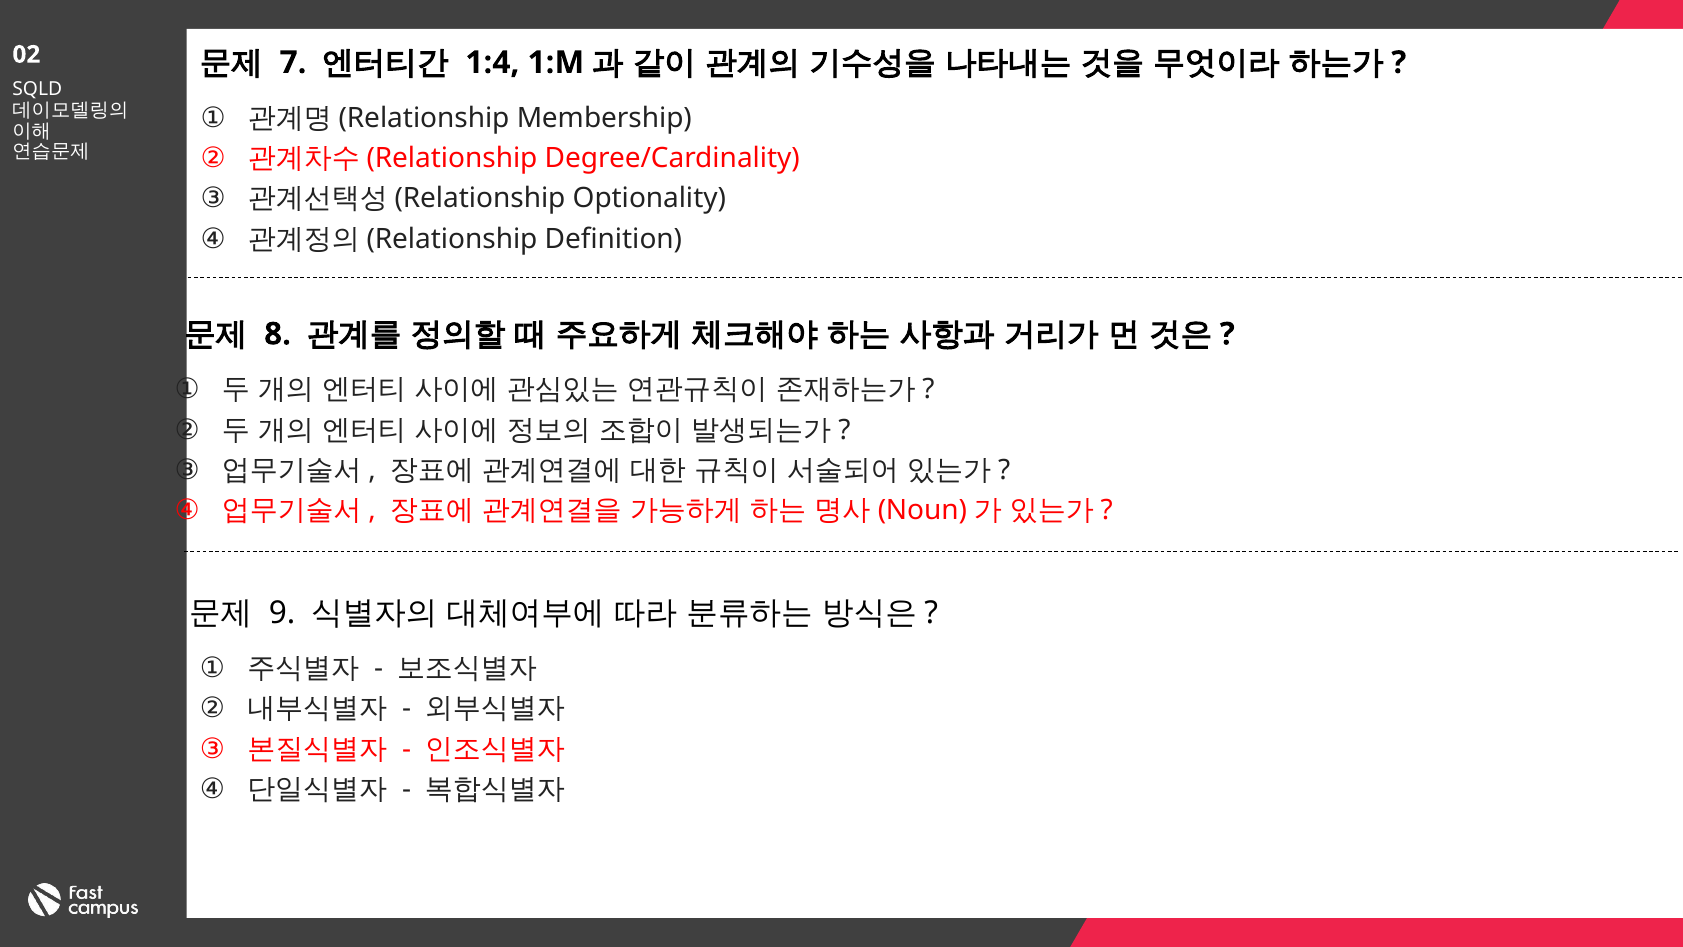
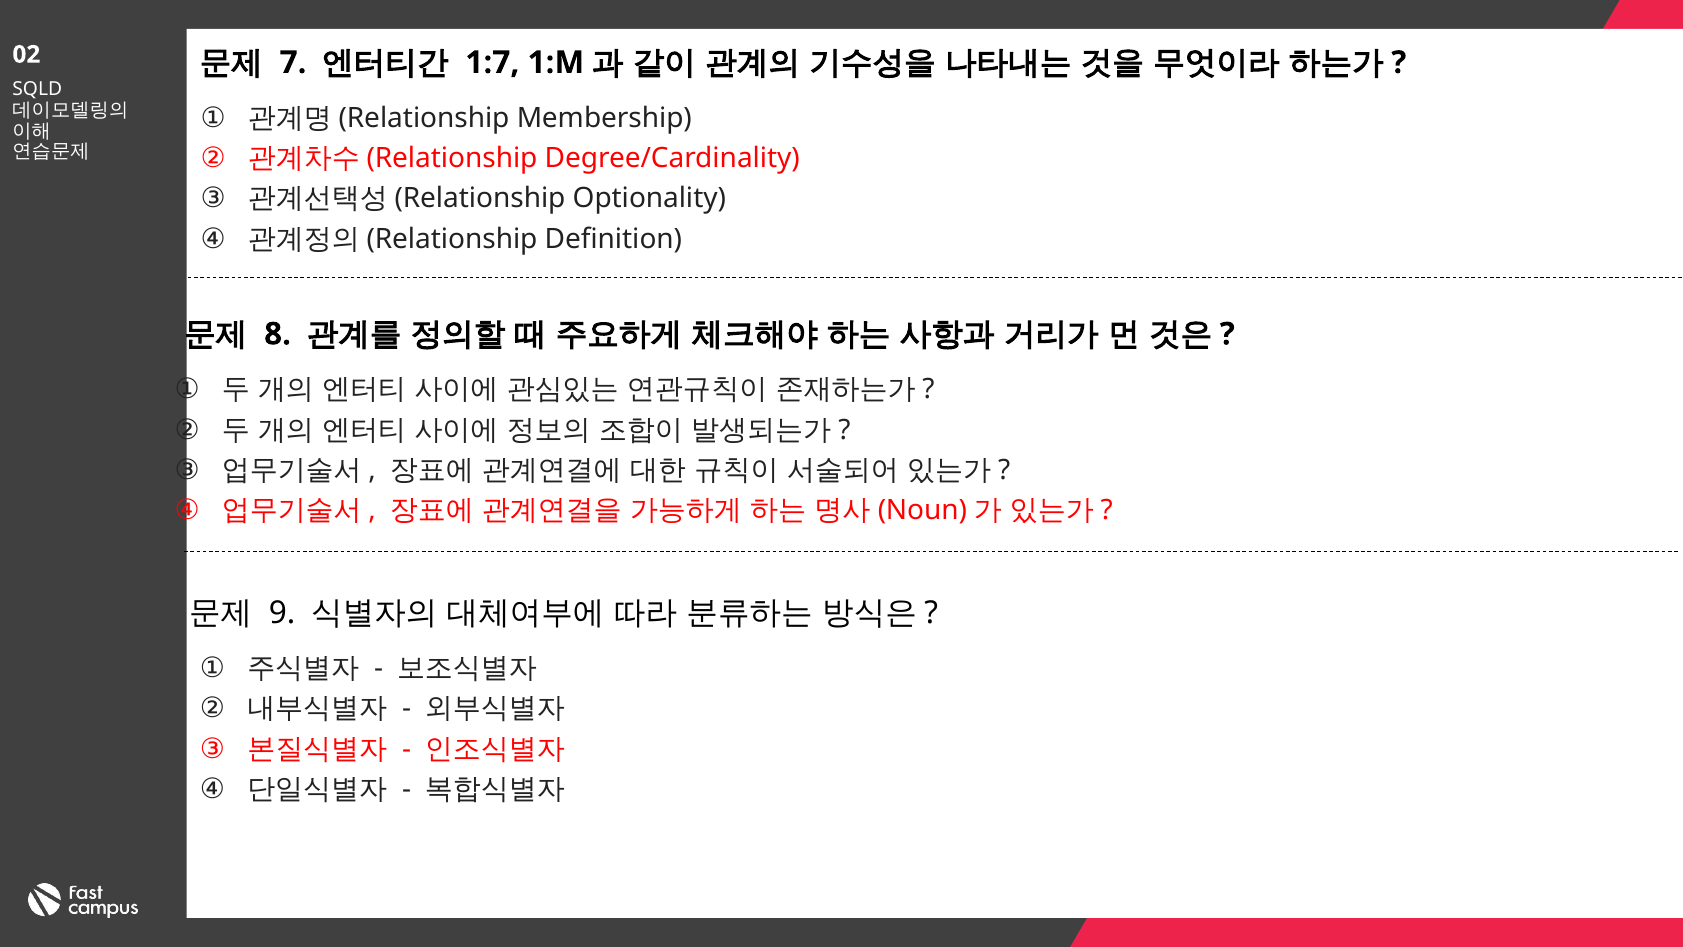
1:4: 1:4 -> 1:7
